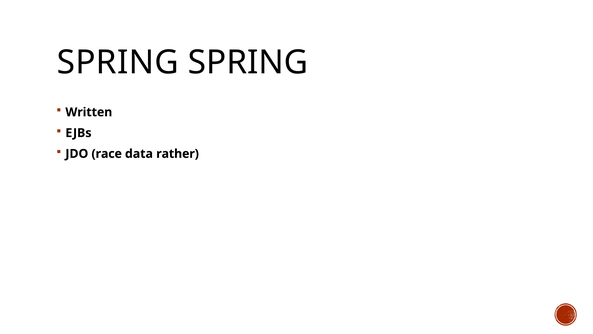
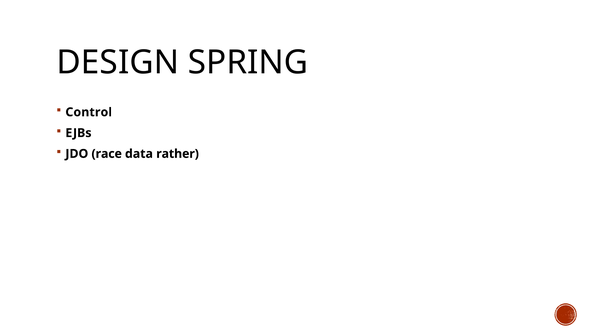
SPRING at (118, 62): SPRING -> DESIGN
Written: Written -> Control
